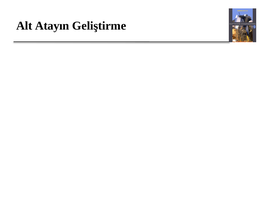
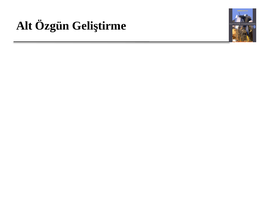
Atayın: Atayın -> Özgün
